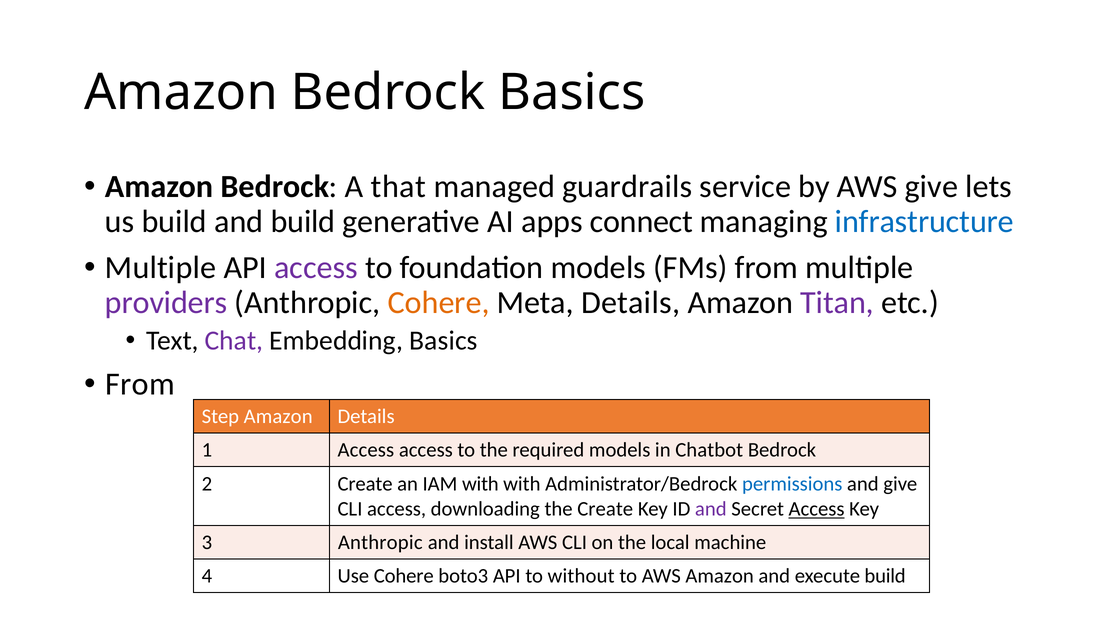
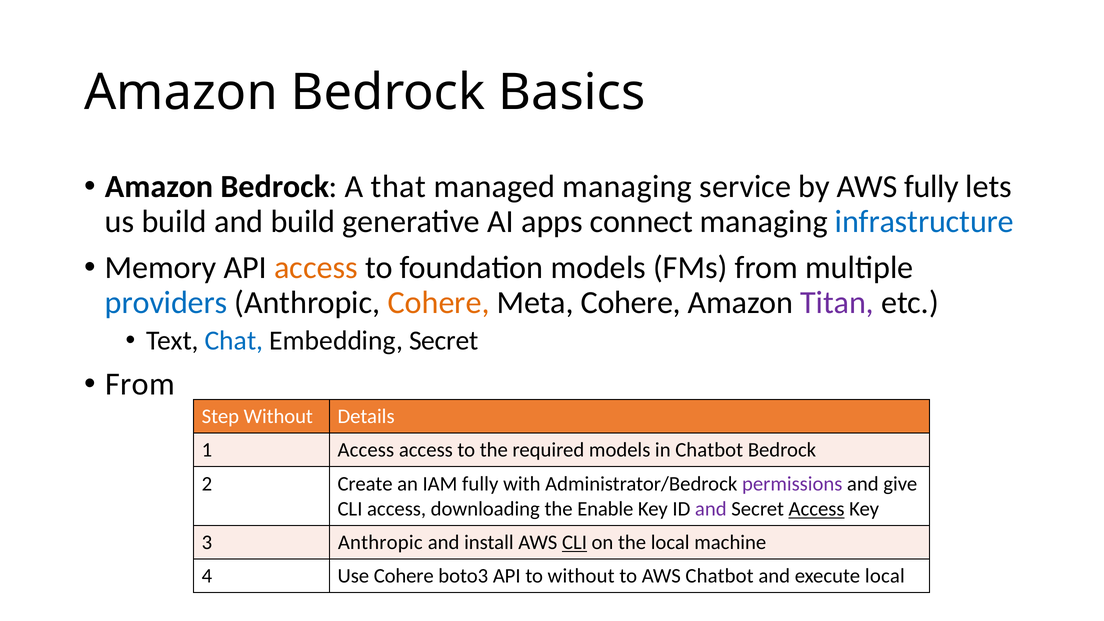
managed guardrails: guardrails -> managing
AWS give: give -> fully
Multiple at (160, 268): Multiple -> Memory
access at (316, 268) colour: purple -> orange
providers colour: purple -> blue
Meta Details: Details -> Cohere
Chat colour: purple -> blue
Embedding Basics: Basics -> Secret
Step Amazon: Amazon -> Without
IAM with: with -> fully
permissions colour: blue -> purple
the Create: Create -> Enable
CLI at (574, 543) underline: none -> present
AWS Amazon: Amazon -> Chatbot
execute build: build -> local
